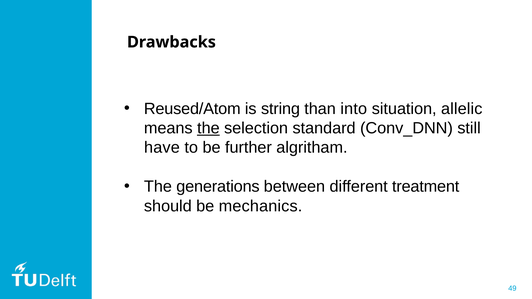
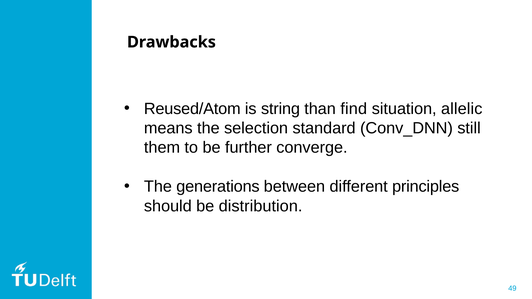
into: into -> find
the at (208, 128) underline: present -> none
have: have -> them
algritham: algritham -> converge
treatment: treatment -> principles
mechanics: mechanics -> distribution
